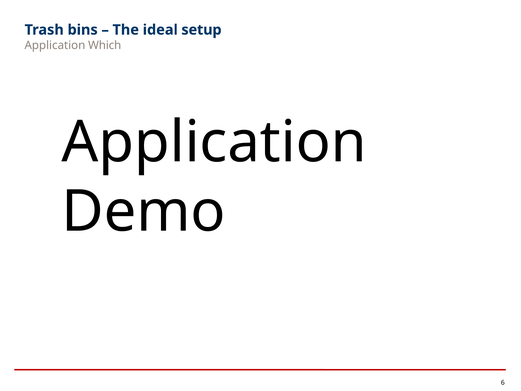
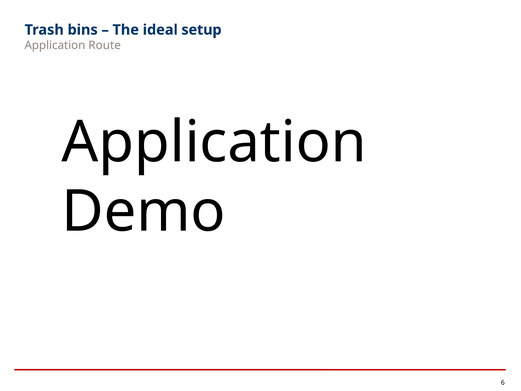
Which: Which -> Route
